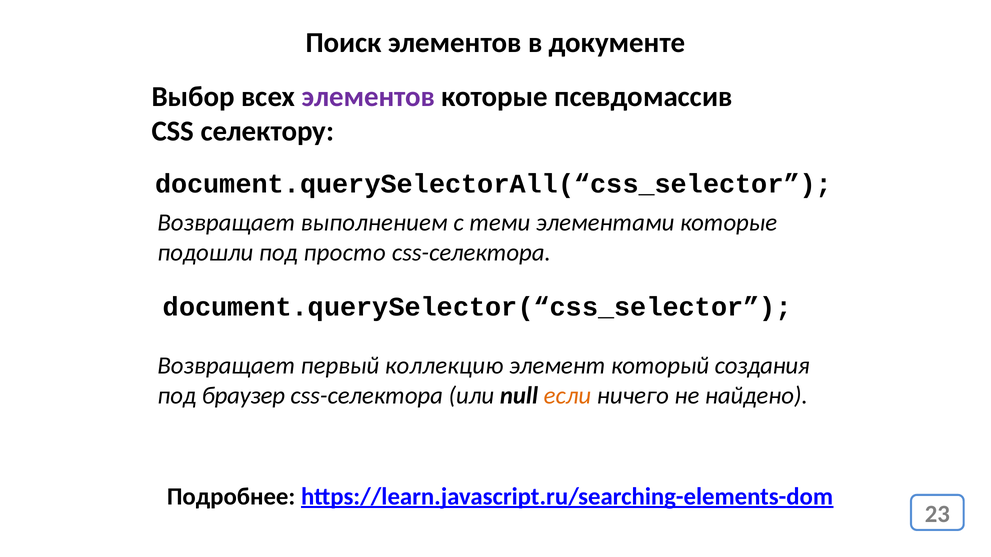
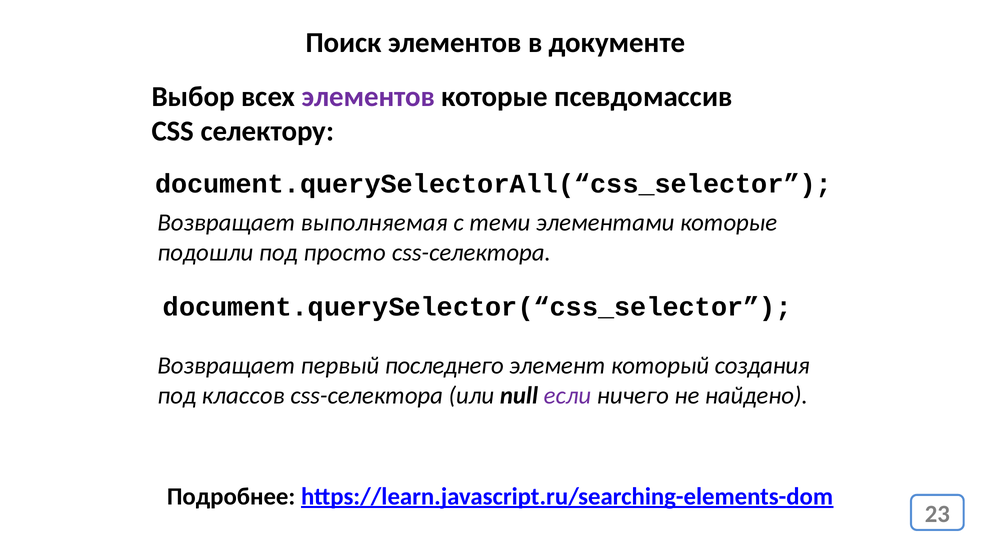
выполнением: выполнением -> выполняемая
коллекцию: коллекцию -> последнего
браузер: браузер -> классов
если colour: orange -> purple
